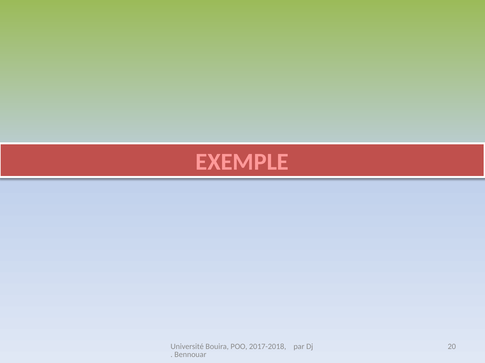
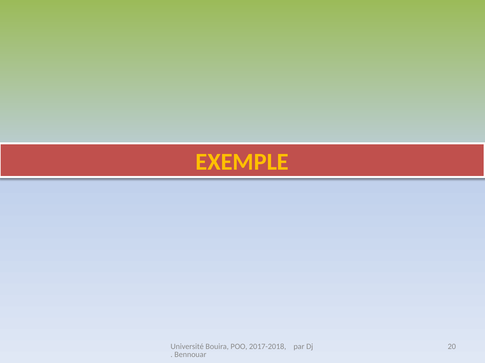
EXEMPLE colour: pink -> yellow
